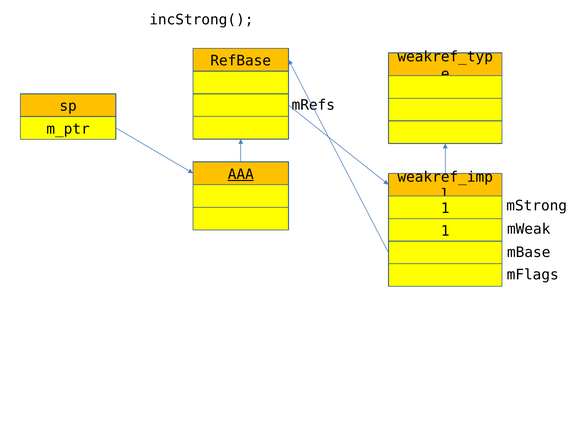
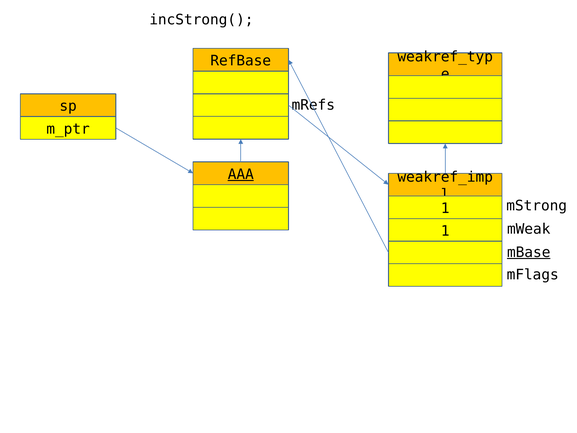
mBase underline: none -> present
